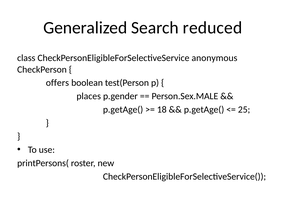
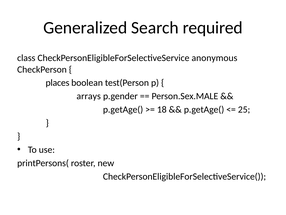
reduced: reduced -> required
offers: offers -> places
places: places -> arrays
